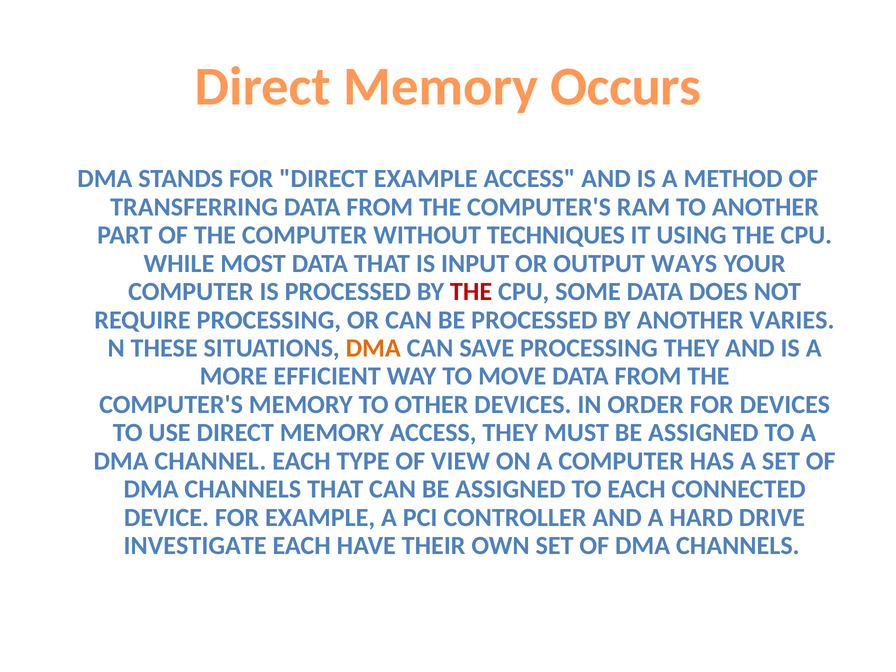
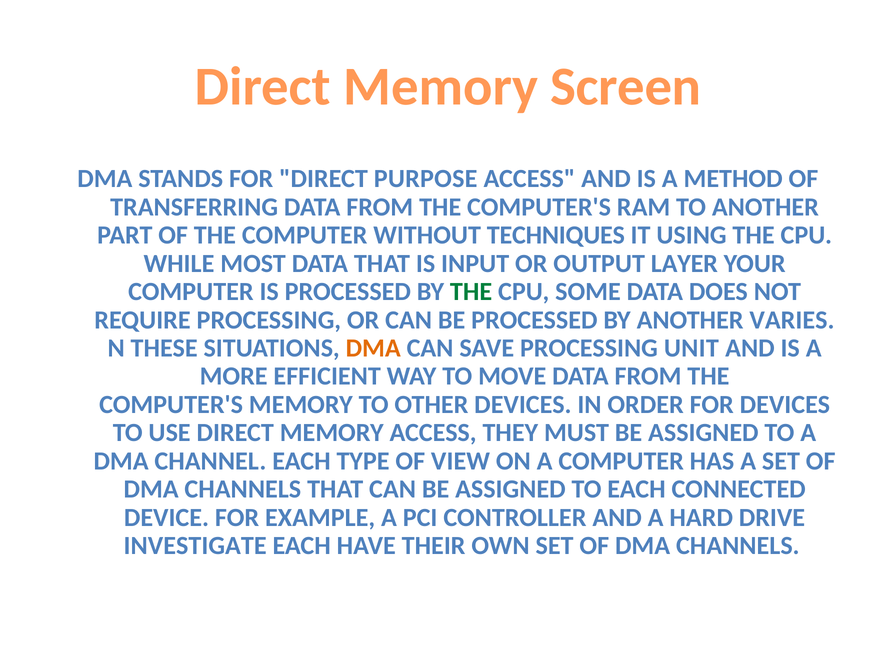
Occurs: Occurs -> Screen
DIRECT EXAMPLE: EXAMPLE -> PURPOSE
WAYS: WAYS -> LAYER
THE at (471, 292) colour: red -> green
PROCESSING THEY: THEY -> UNIT
